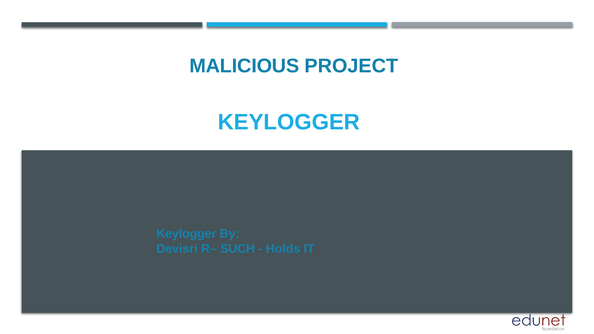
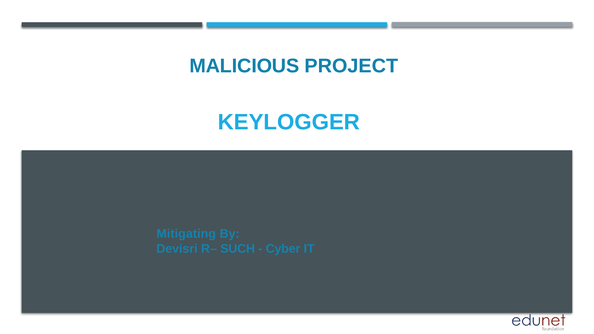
Keylogger at (186, 234): Keylogger -> Mitigating
Holds: Holds -> Cyber
